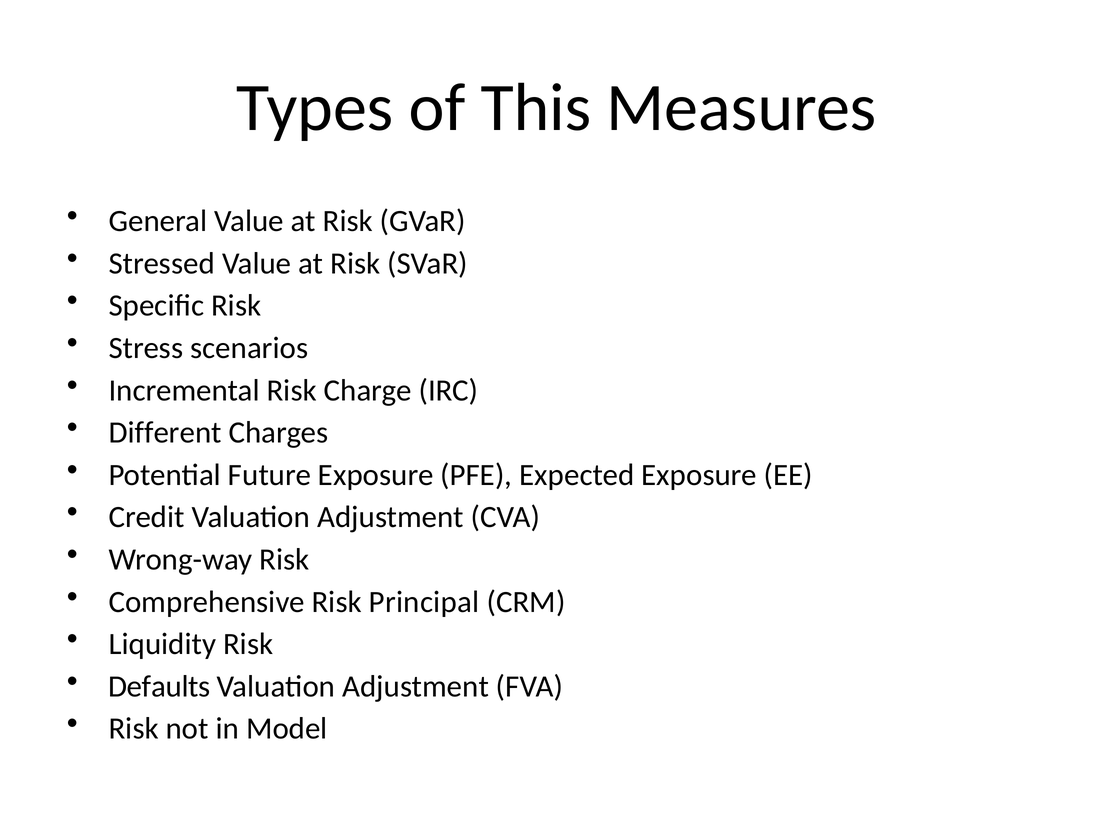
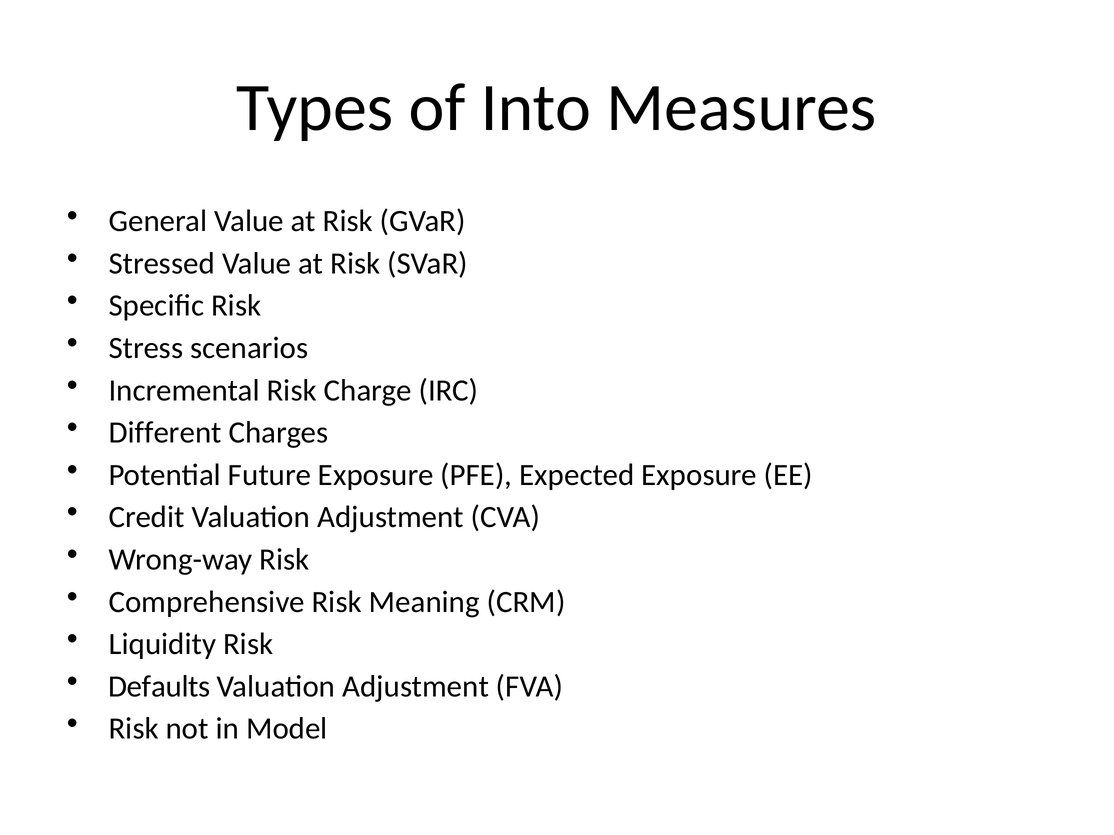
This: This -> Into
Principal: Principal -> Meaning
